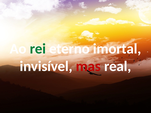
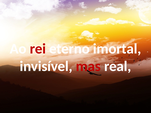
rei colour: green -> red
